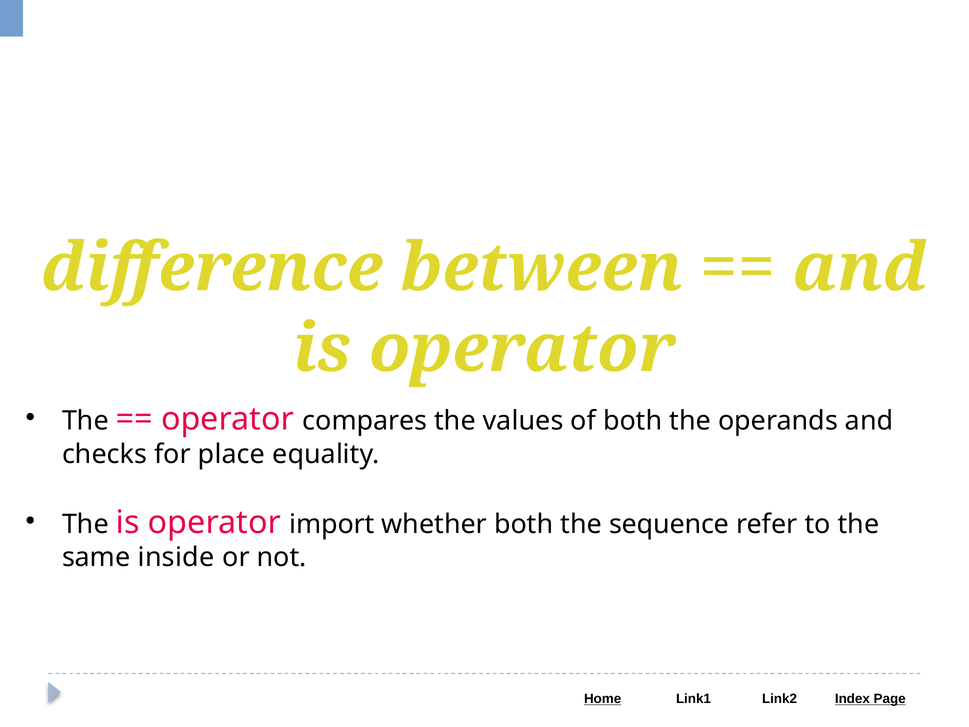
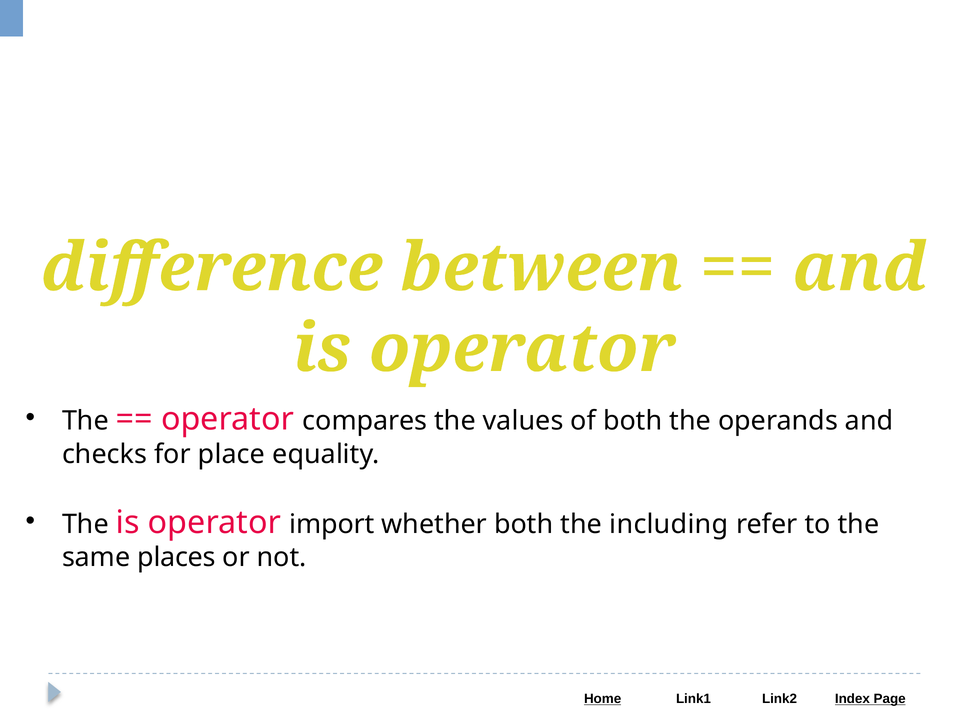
sequence: sequence -> including
inside: inside -> places
